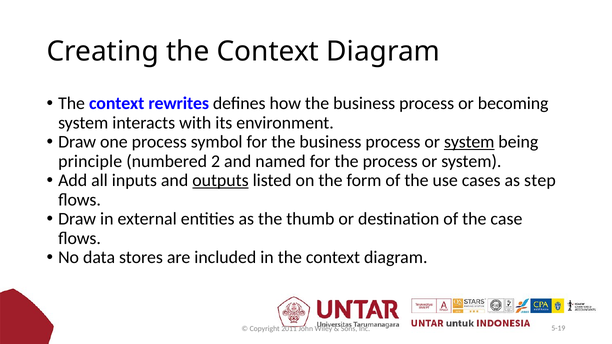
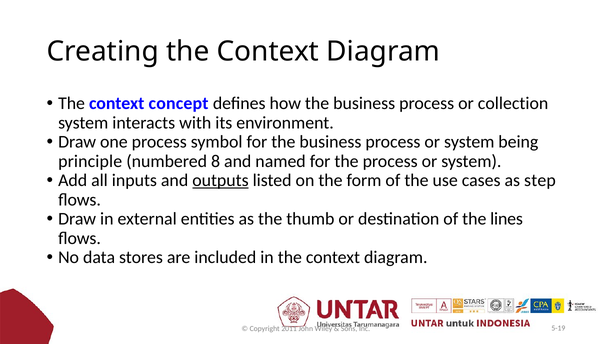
rewrites: rewrites -> concept
becoming: becoming -> collection
system at (469, 142) underline: present -> none
2: 2 -> 8
case: case -> lines
